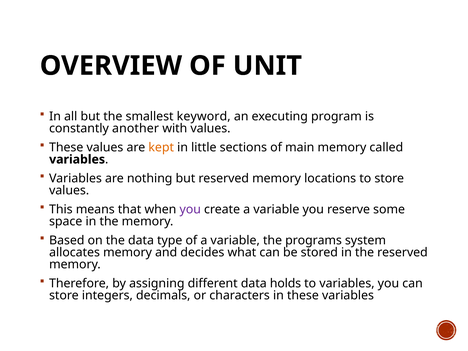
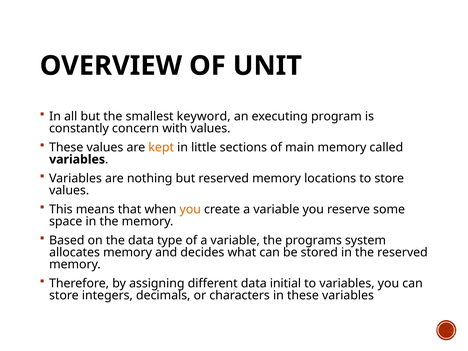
another: another -> concern
you at (190, 209) colour: purple -> orange
holds: holds -> initial
